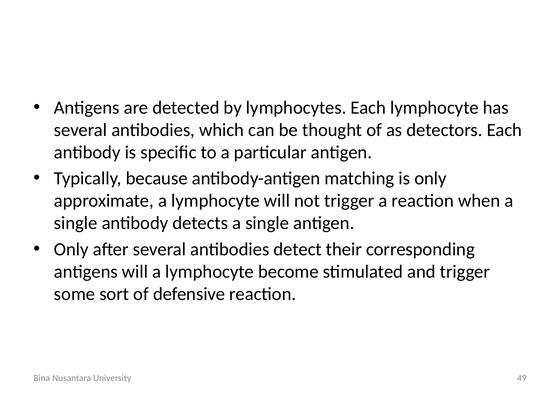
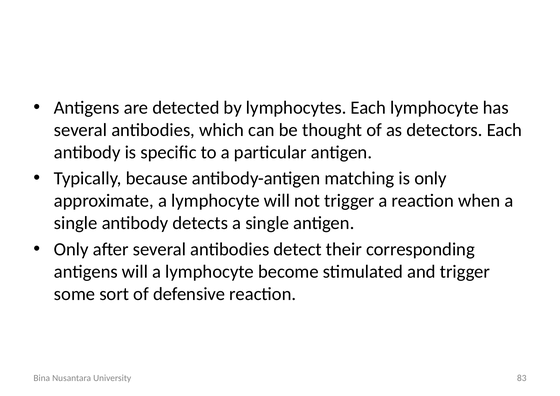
49: 49 -> 83
